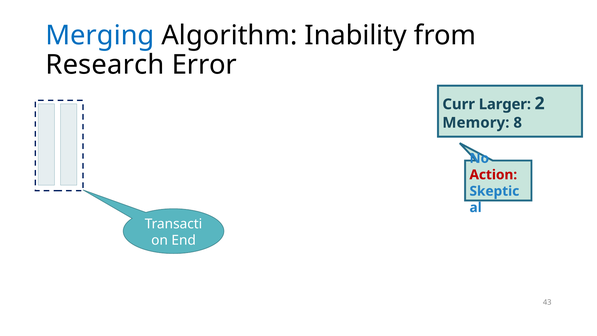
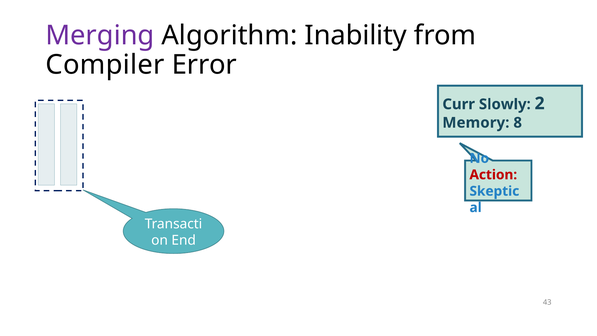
Merging colour: blue -> purple
Research: Research -> Compiler
Larger: Larger -> Slowly
